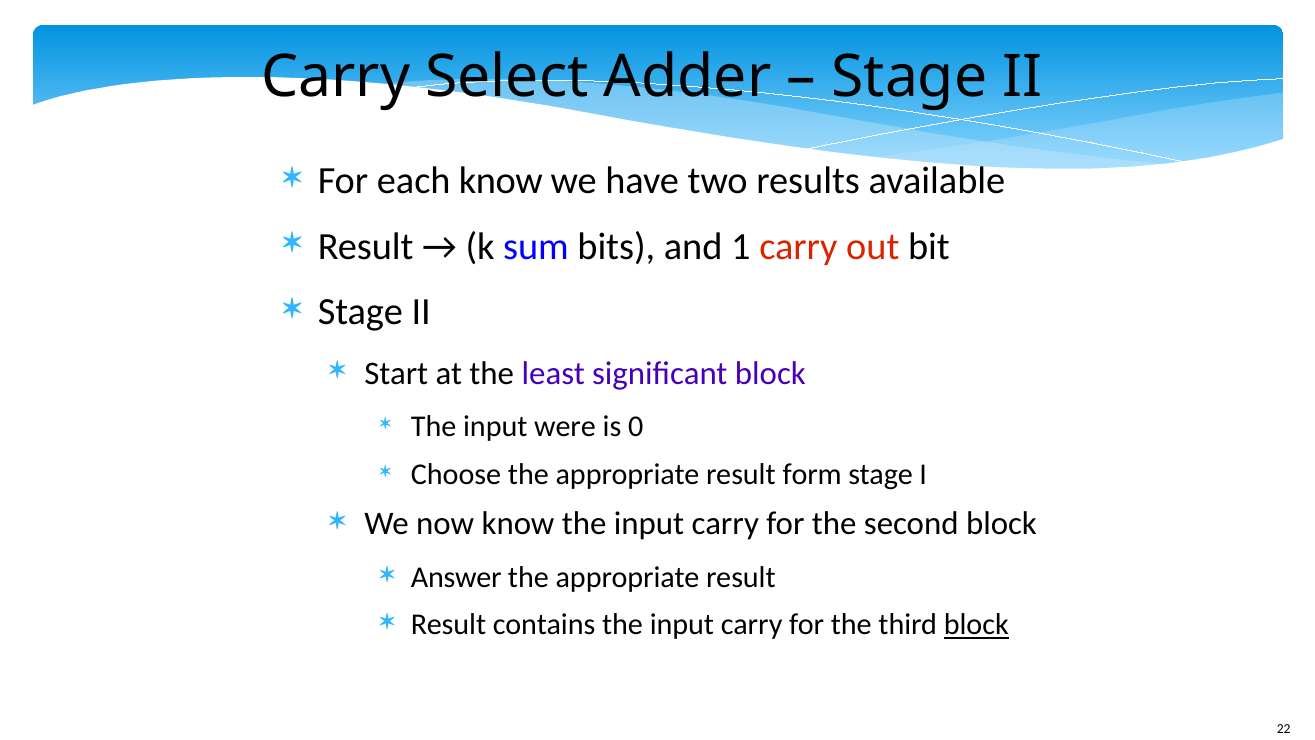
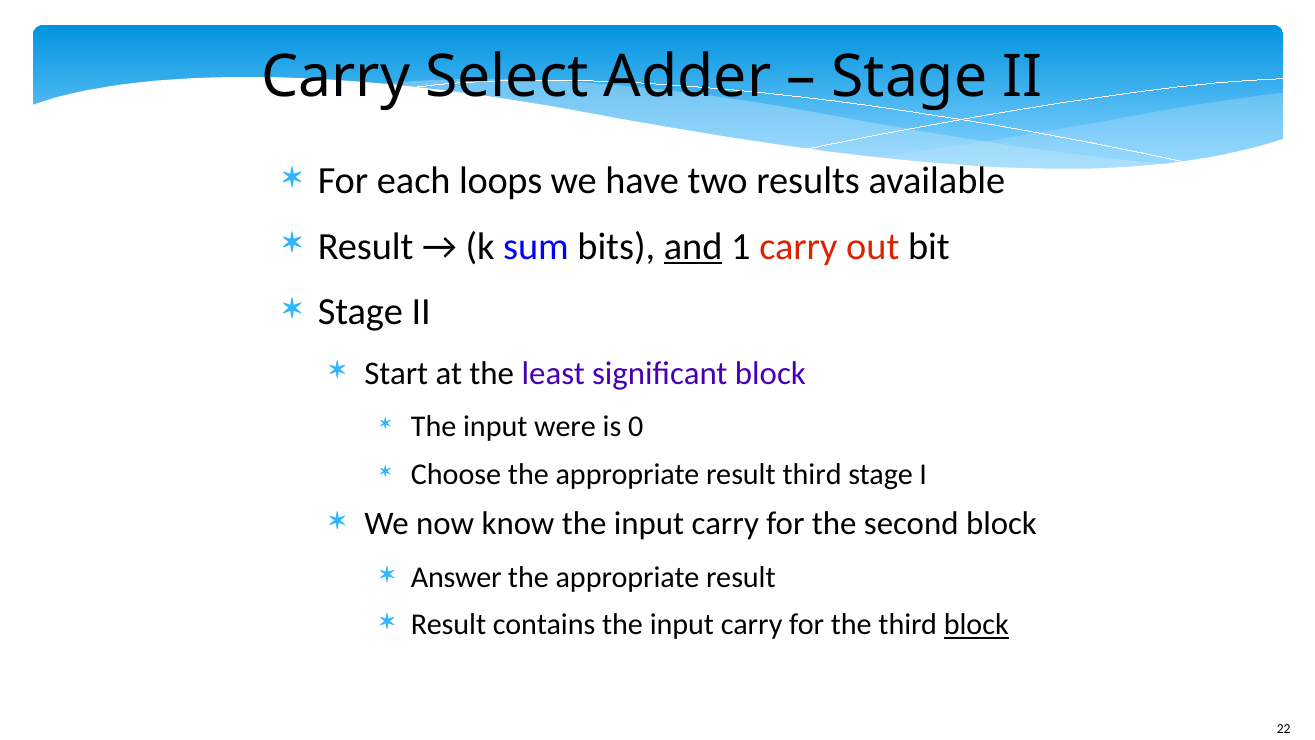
each know: know -> loops
and underline: none -> present
result form: form -> third
